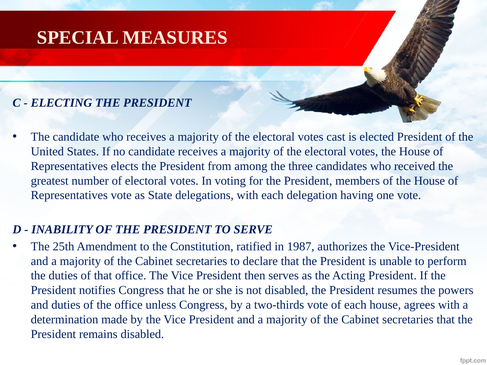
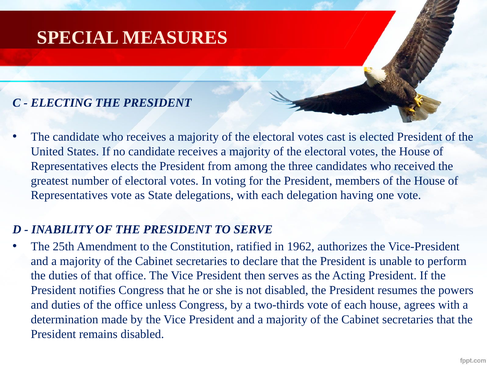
1987: 1987 -> 1962
